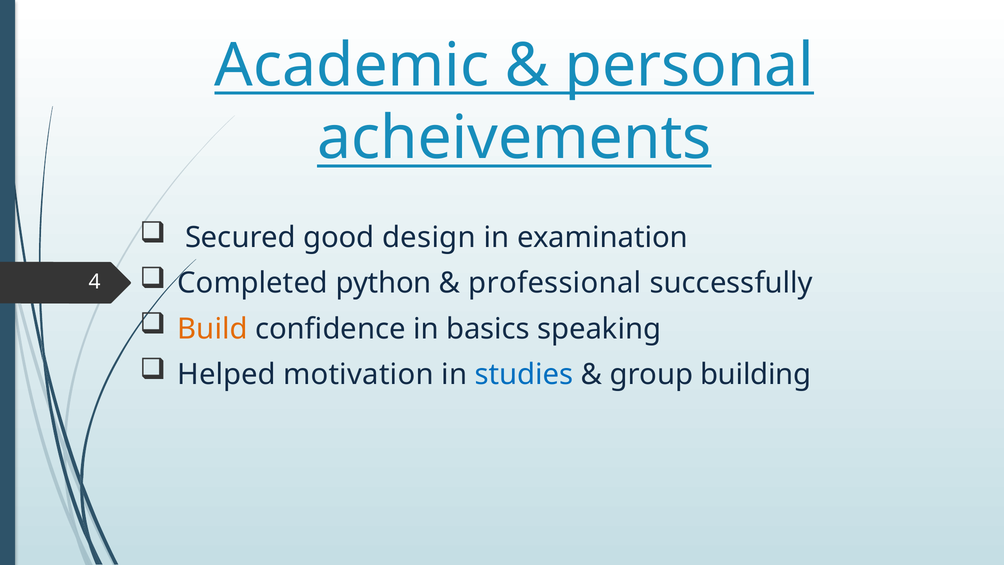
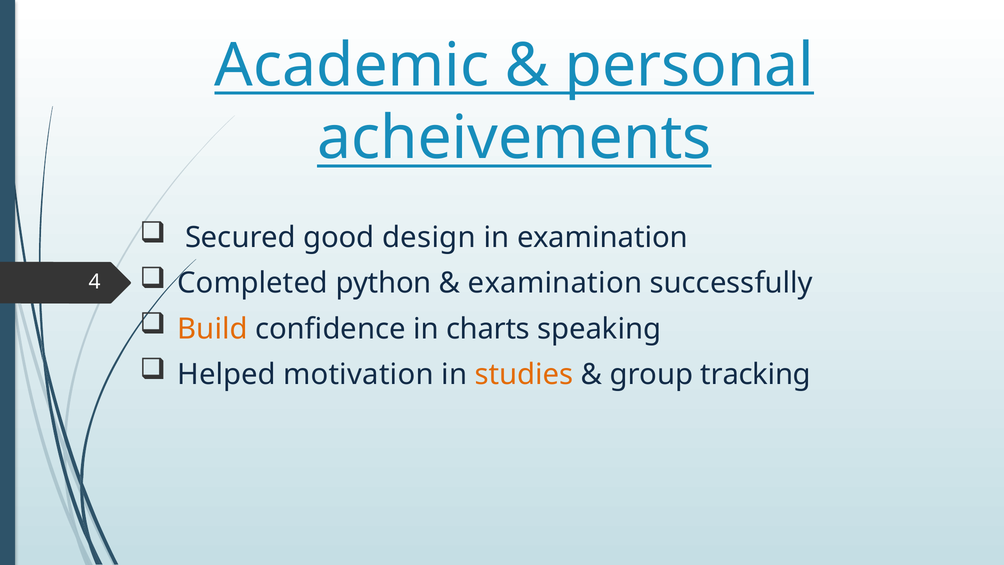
professional at (555, 283): professional -> examination
basics: basics -> charts
studies colour: blue -> orange
building: building -> tracking
